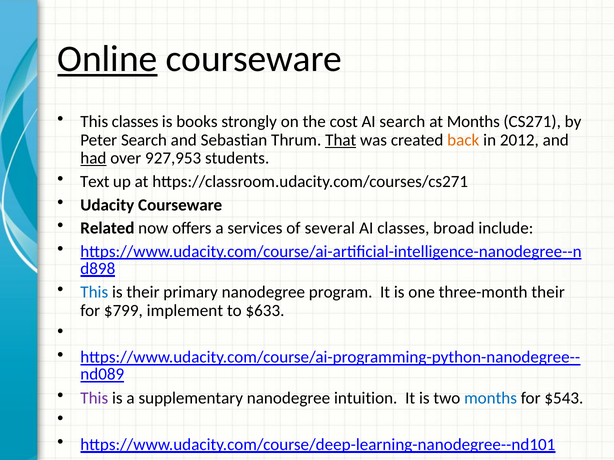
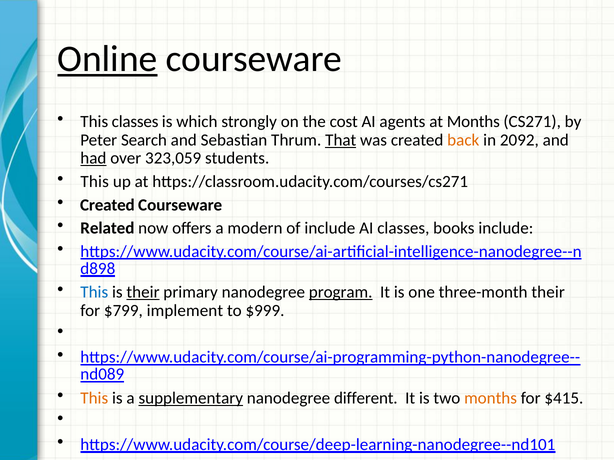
books: books -> which
AI search: search -> agents
2012: 2012 -> 2092
927,953: 927,953 -> 323,059
Text at (95, 182): Text -> This
Udacity at (107, 205): Udacity -> Created
services: services -> modern
of several: several -> include
broad: broad -> books
their at (143, 293) underline: none -> present
program at (341, 293) underline: none -> present
$633: $633 -> $999
This at (94, 398) colour: purple -> orange
supplementary underline: none -> present
intuition: intuition -> different
months at (491, 398) colour: blue -> orange
$543: $543 -> $415
